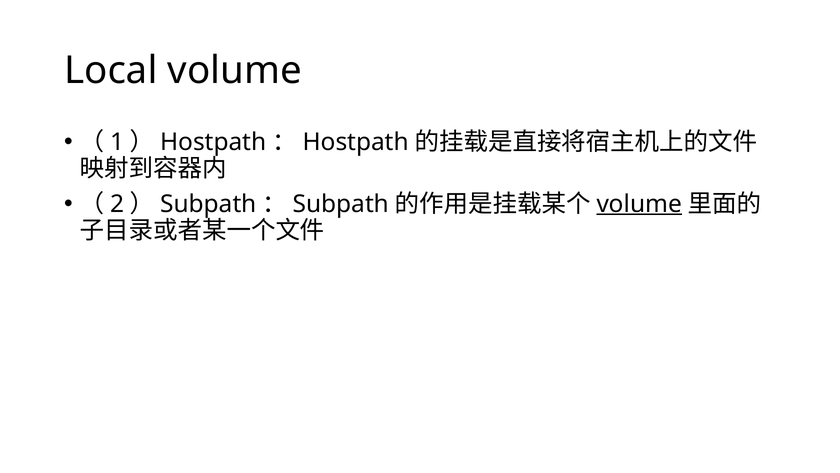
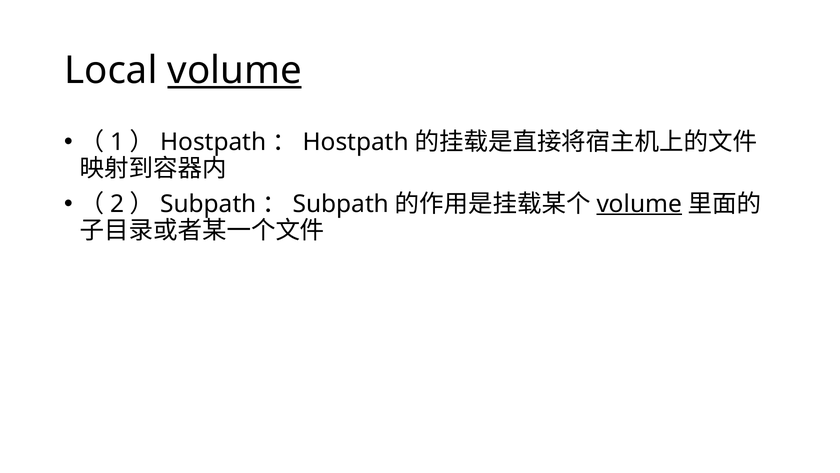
volume at (235, 71) underline: none -> present
